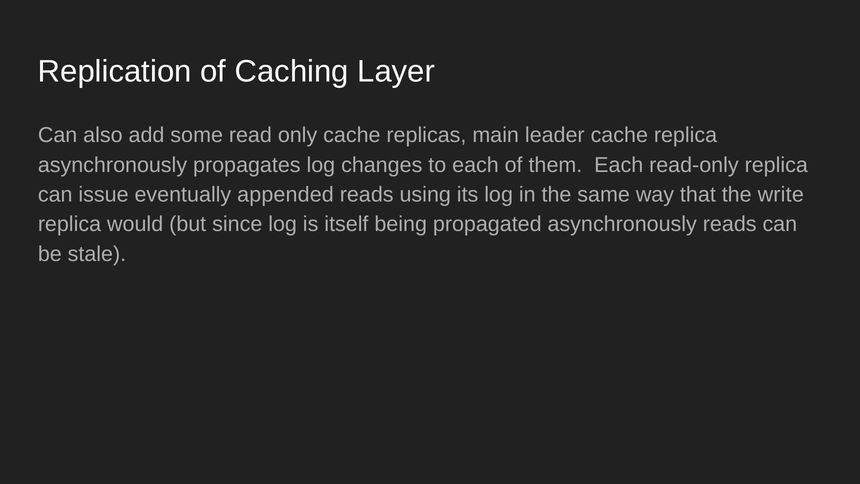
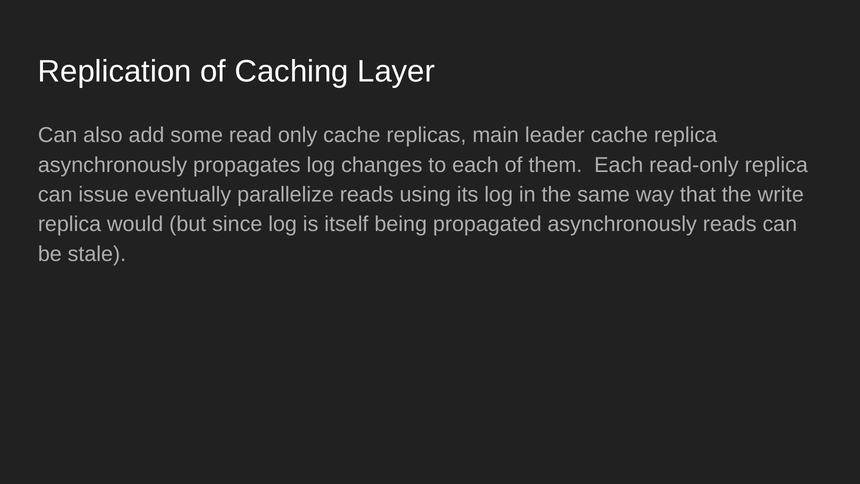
appended: appended -> parallelize
